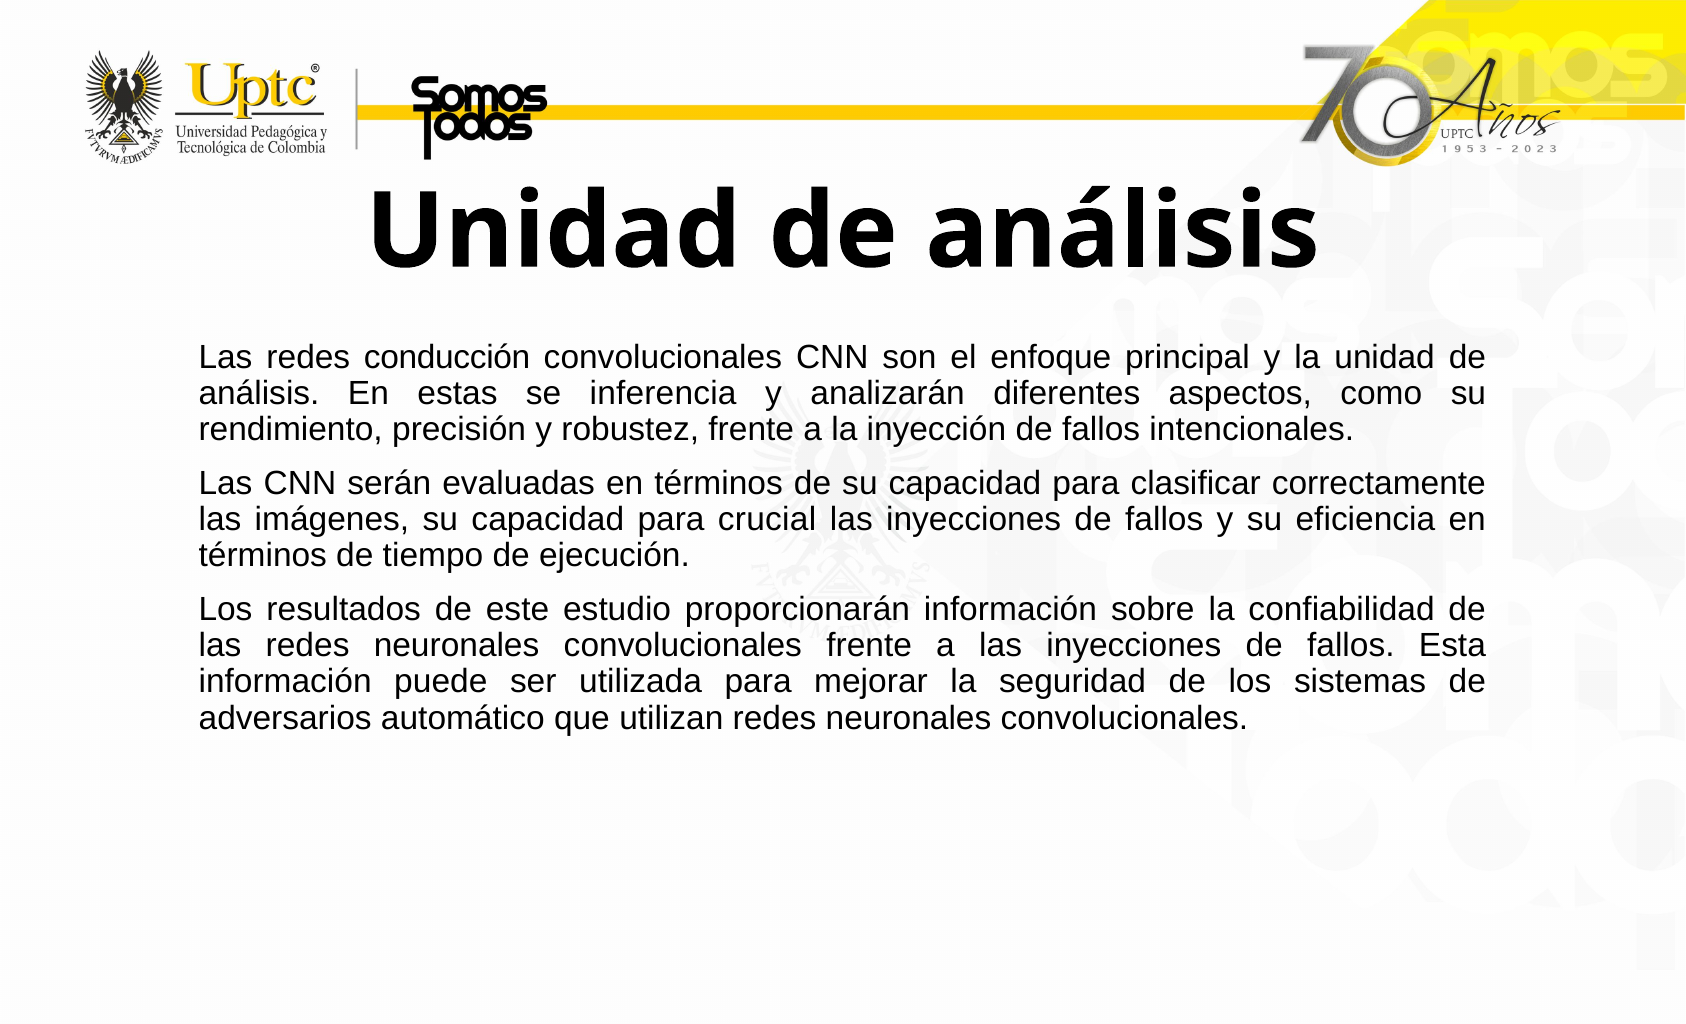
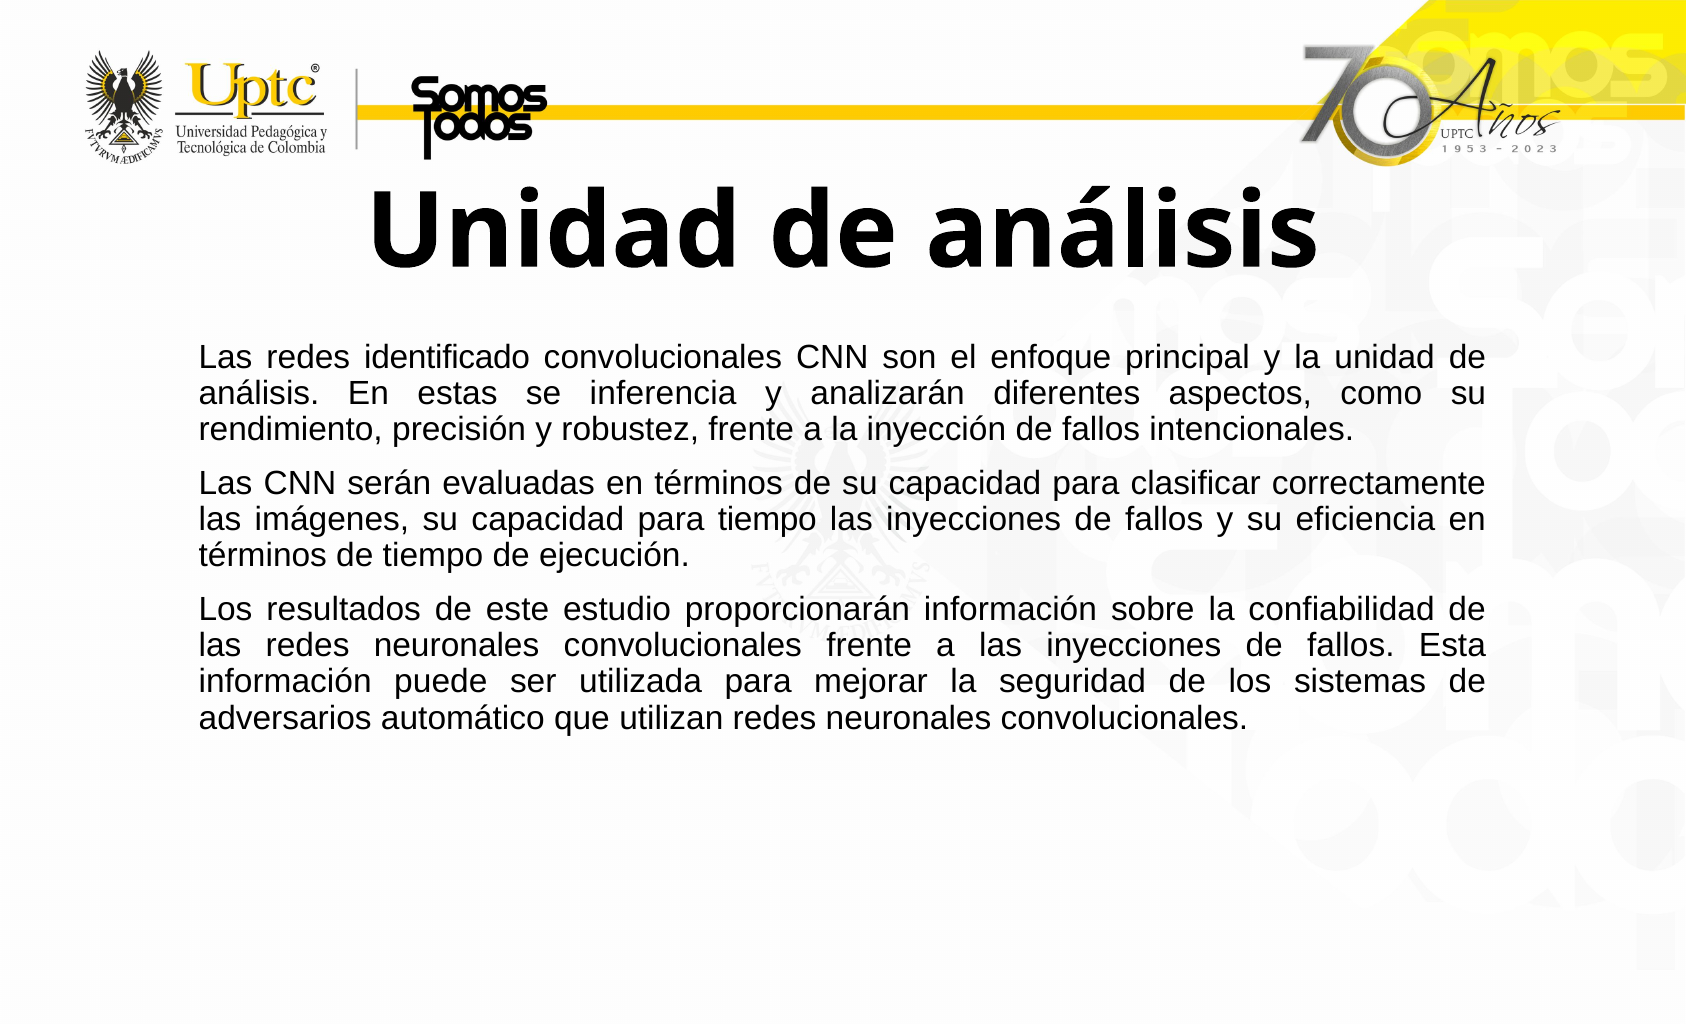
conducción: conducción -> identificado
para crucial: crucial -> tiempo
